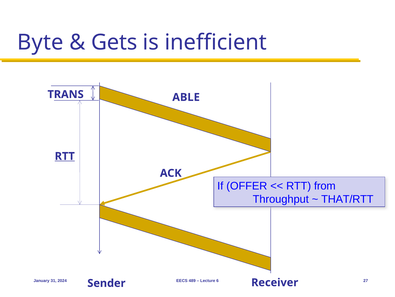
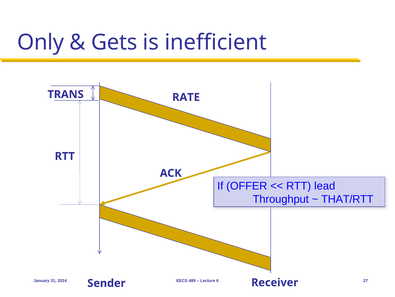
Byte: Byte -> Only
ABLE: ABLE -> RATE
RTT at (65, 156) underline: present -> none
from: from -> lead
